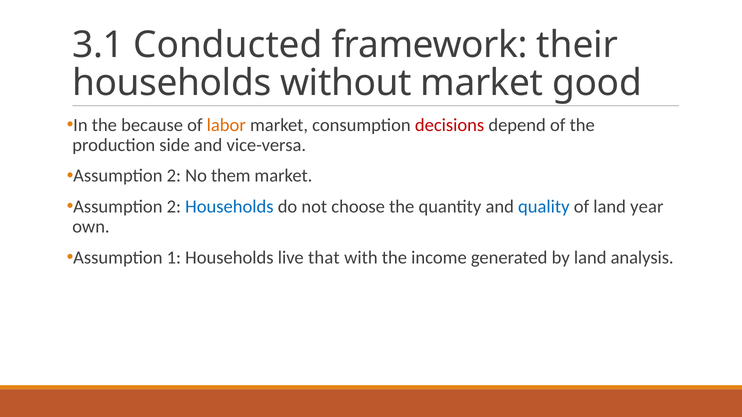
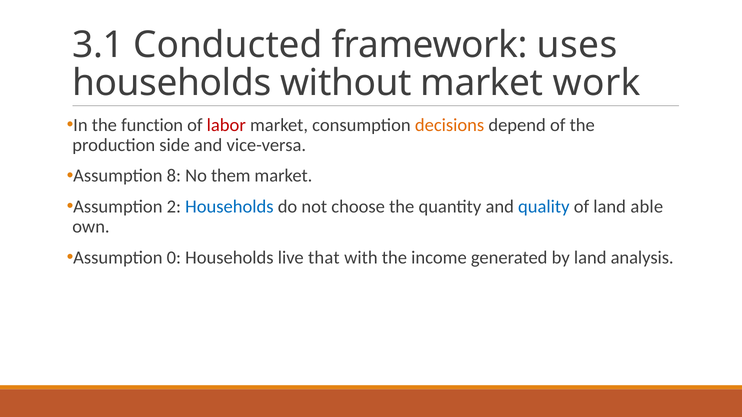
their: their -> uses
good: good -> work
because: because -> function
labor colour: orange -> red
decisions colour: red -> orange
2 at (174, 176): 2 -> 8
year: year -> able
1: 1 -> 0
